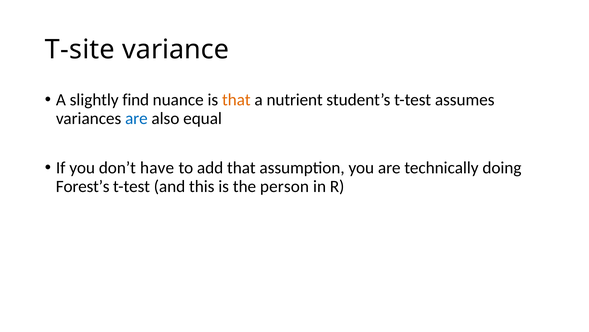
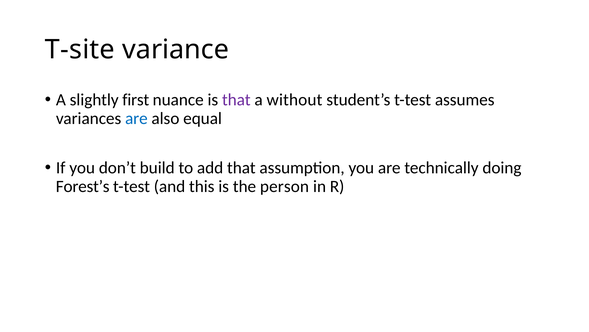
find: find -> first
that at (236, 100) colour: orange -> purple
nutrient: nutrient -> without
have: have -> build
